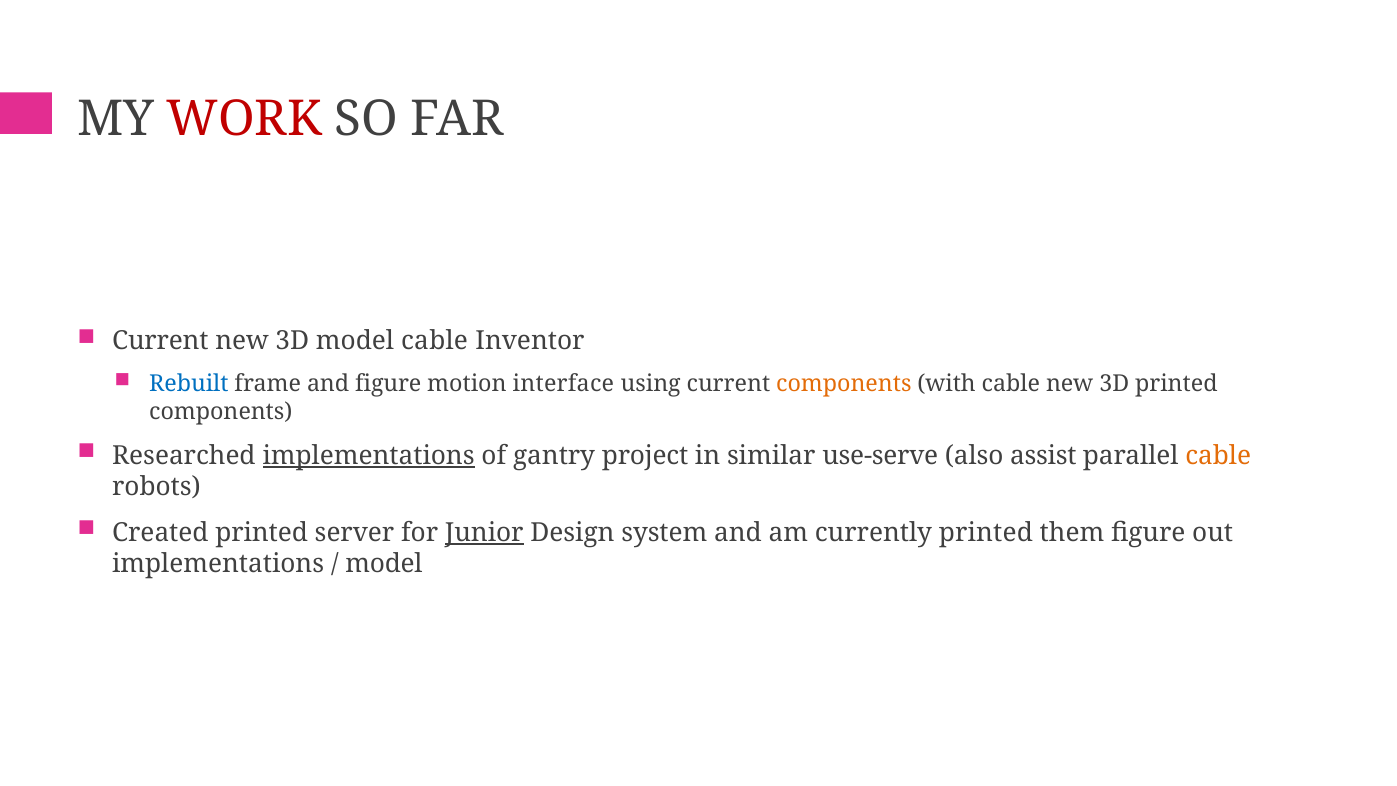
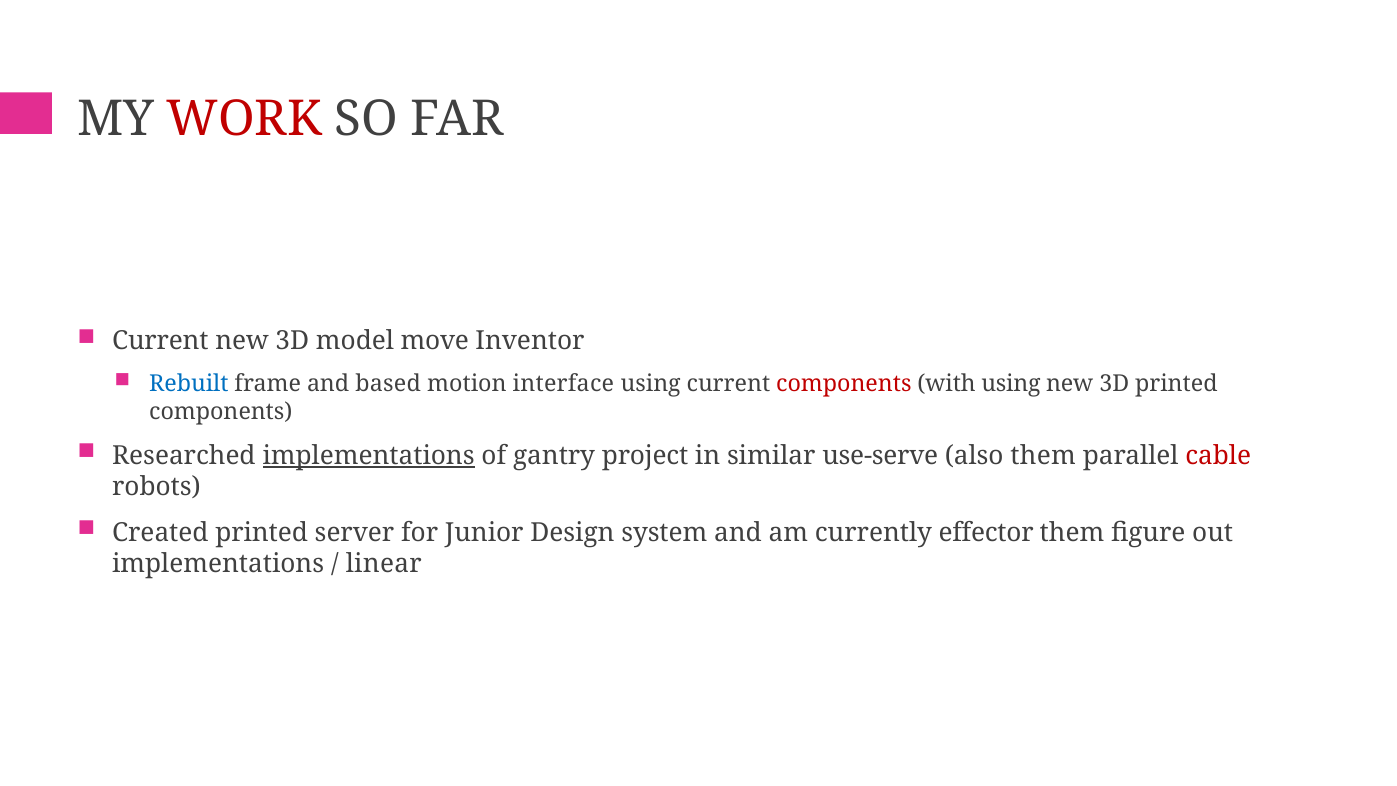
model cable: cable -> move
and figure: figure -> based
components at (844, 384) colour: orange -> red
with cable: cable -> using
also assist: assist -> them
cable at (1218, 456) colour: orange -> red
Junior underline: present -> none
currently printed: printed -> effector
model at (384, 564): model -> linear
